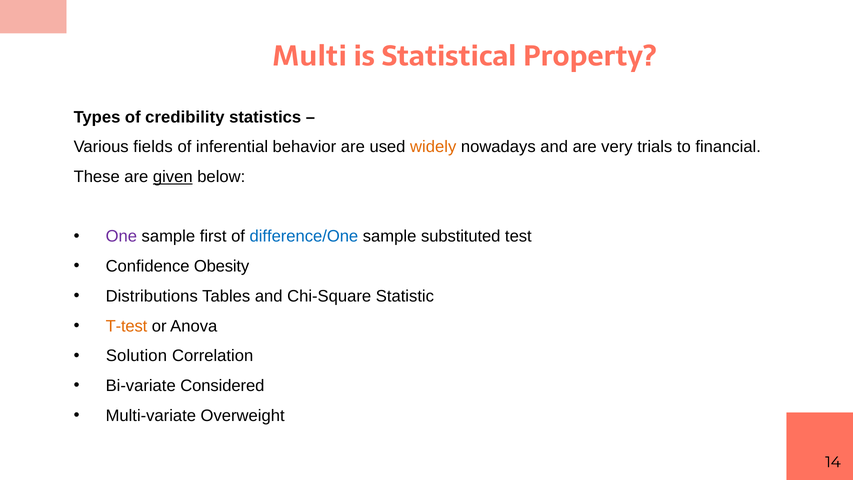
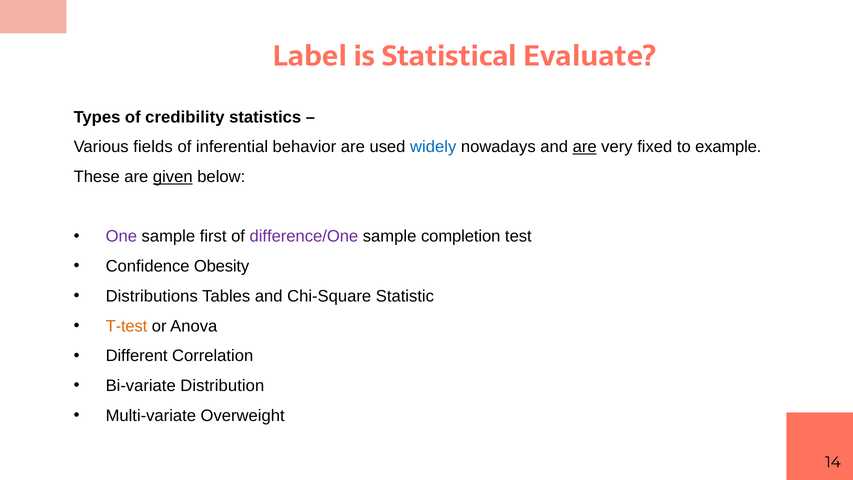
Multi: Multi -> Label
Property: Property -> Evaluate
widely colour: orange -> blue
are at (585, 147) underline: none -> present
trials: trials -> fixed
financial: financial -> example
difference/One colour: blue -> purple
substituted: substituted -> completion
Solution: Solution -> Different
Considered: Considered -> Distribution
